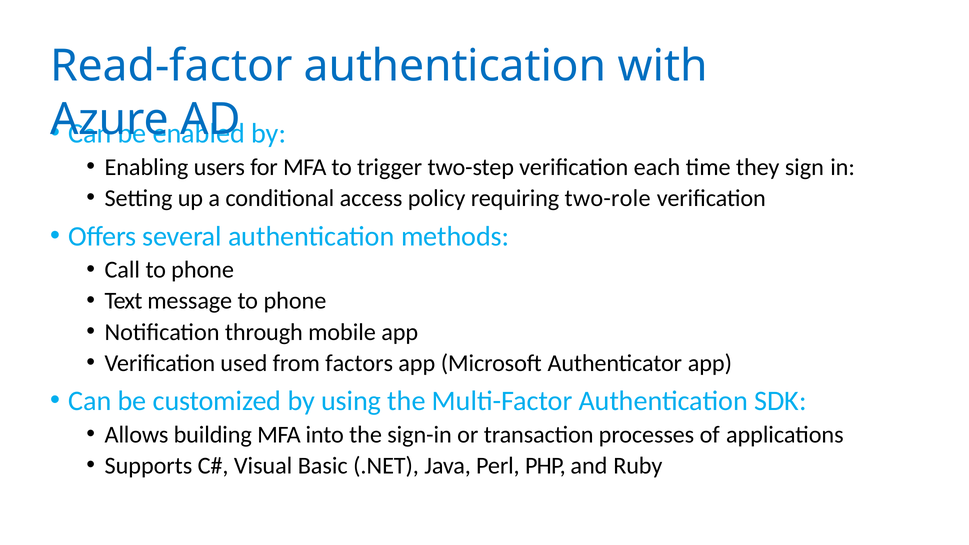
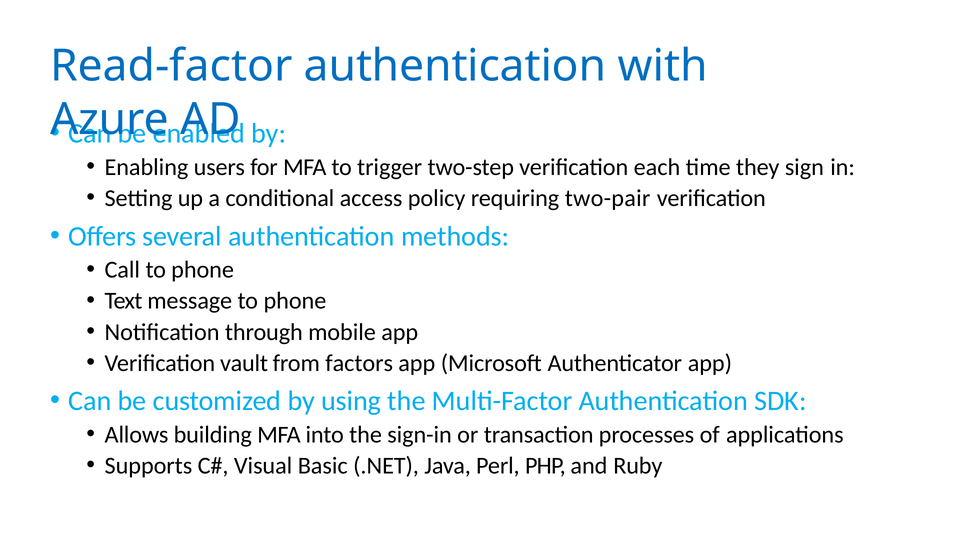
two-role: two-role -> two-pair
used: used -> vault
